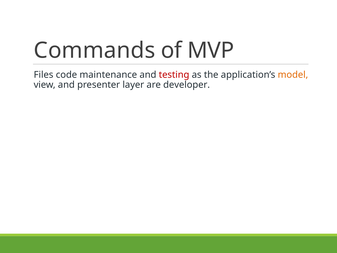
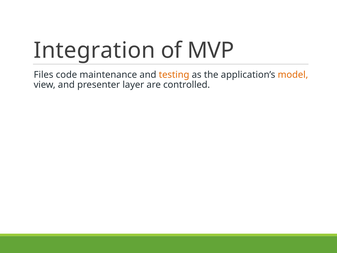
Commands: Commands -> Integration
testing colour: red -> orange
developer: developer -> controlled
